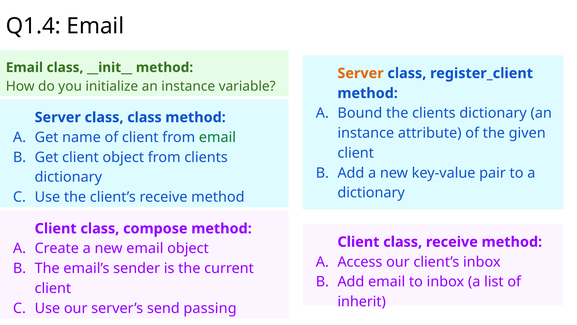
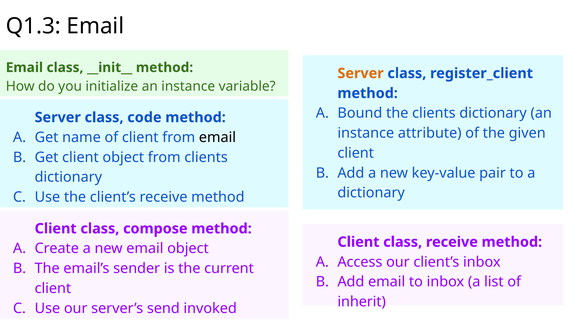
Q1.4: Q1.4 -> Q1.3
class class: class -> code
email at (217, 137) colour: green -> black
passing: passing -> invoked
